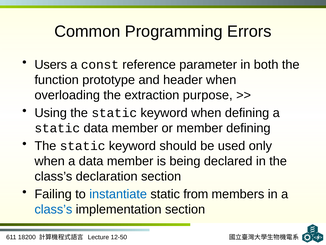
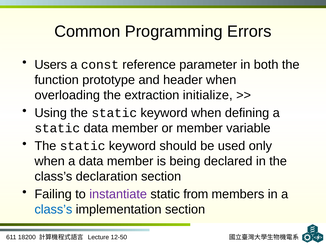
purpose: purpose -> initialize
member defining: defining -> variable
instantiate colour: blue -> purple
